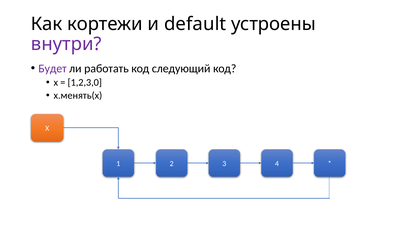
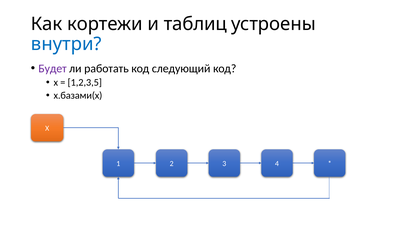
default: default -> таблиц
внутри colour: purple -> blue
1,2,3,0: 1,2,3,0 -> 1,2,3,5
x.менять(x: x.менять(x -> x.базами(x
